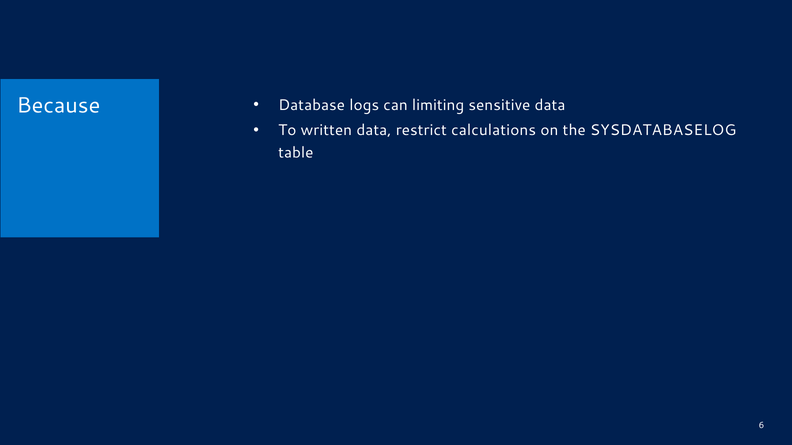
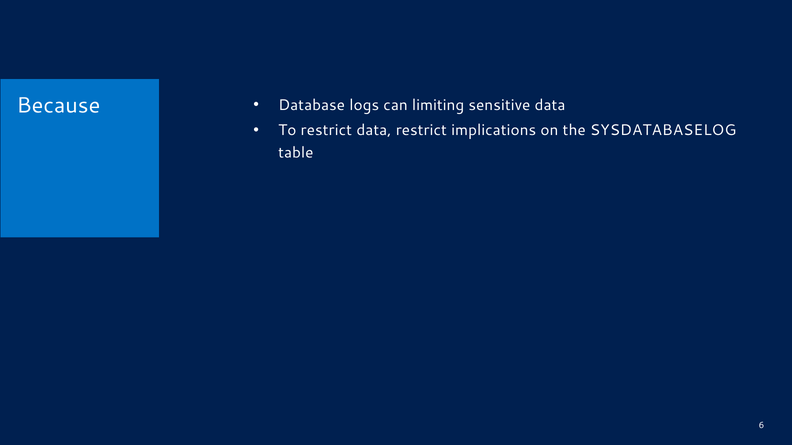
To written: written -> restrict
calculations: calculations -> implications
